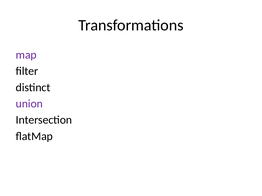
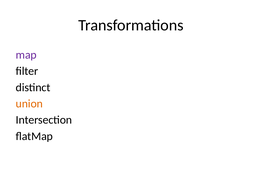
union colour: purple -> orange
